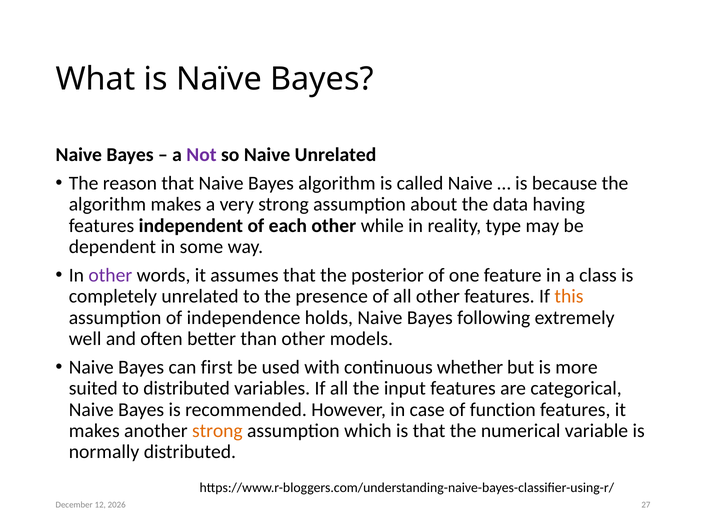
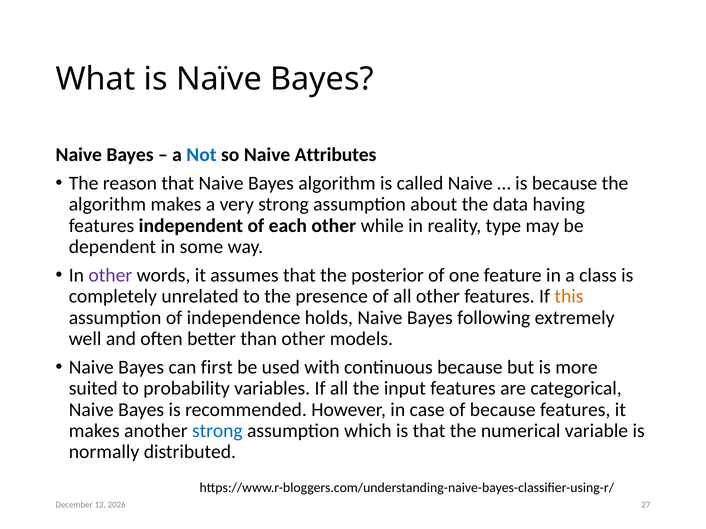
Not colour: purple -> blue
Naive Unrelated: Unrelated -> Attributes
continuous whether: whether -> because
to distributed: distributed -> probability
of function: function -> because
strong at (217, 431) colour: orange -> blue
